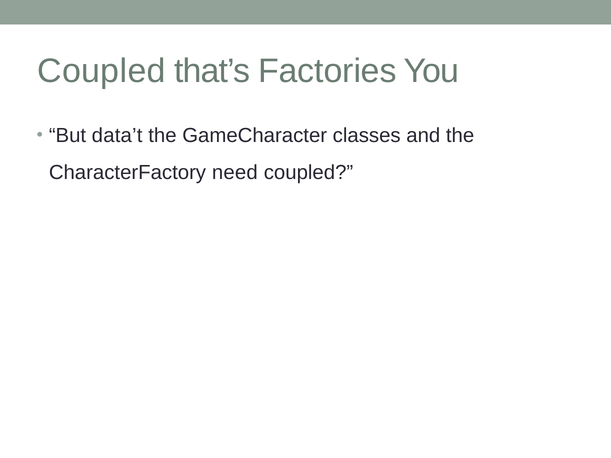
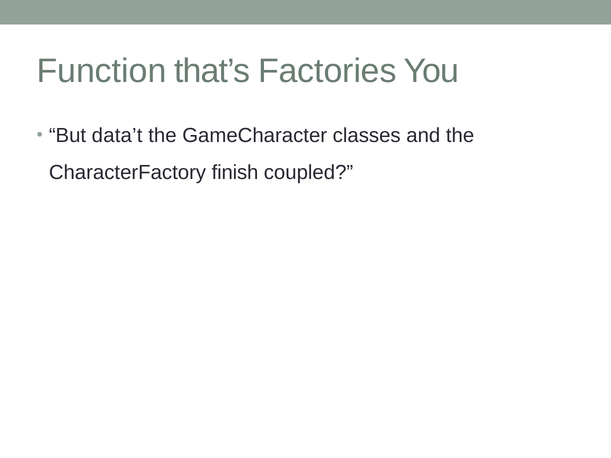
Coupled at (101, 71): Coupled -> Function
need: need -> finish
